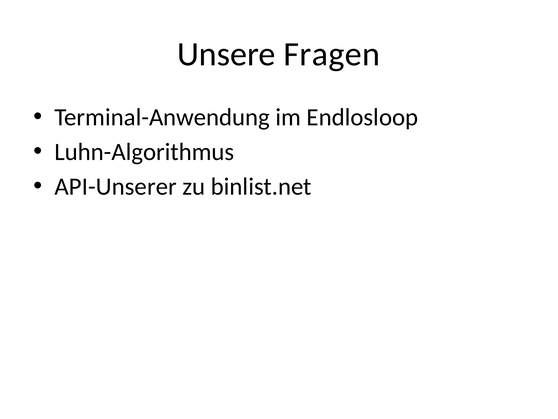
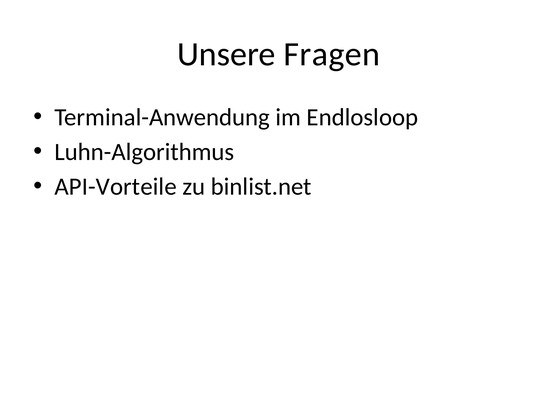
API-Unserer: API-Unserer -> API-Vorteile
